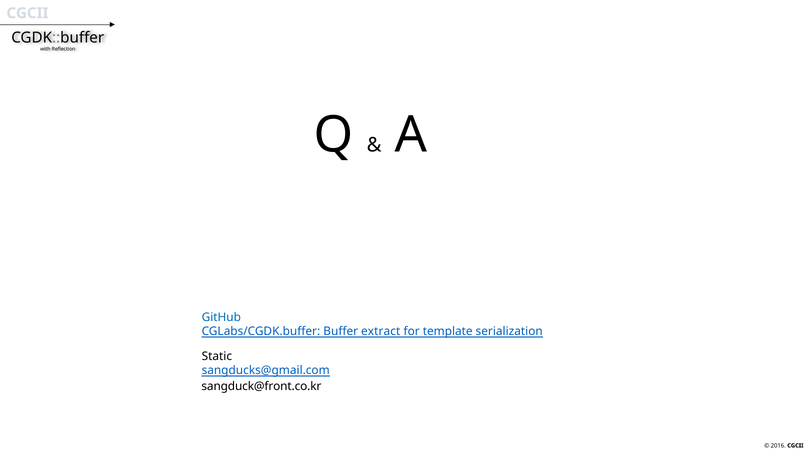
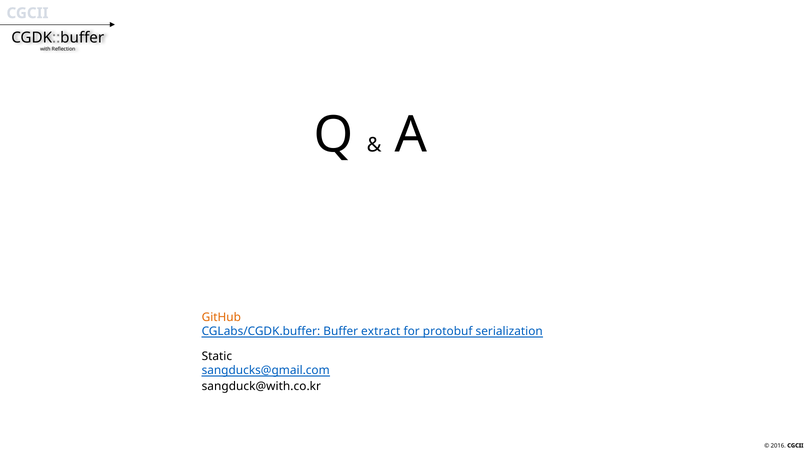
GitHub colour: blue -> orange
template: template -> protobuf
sangduck@front.co.kr: sangduck@front.co.kr -> sangduck@with.co.kr
